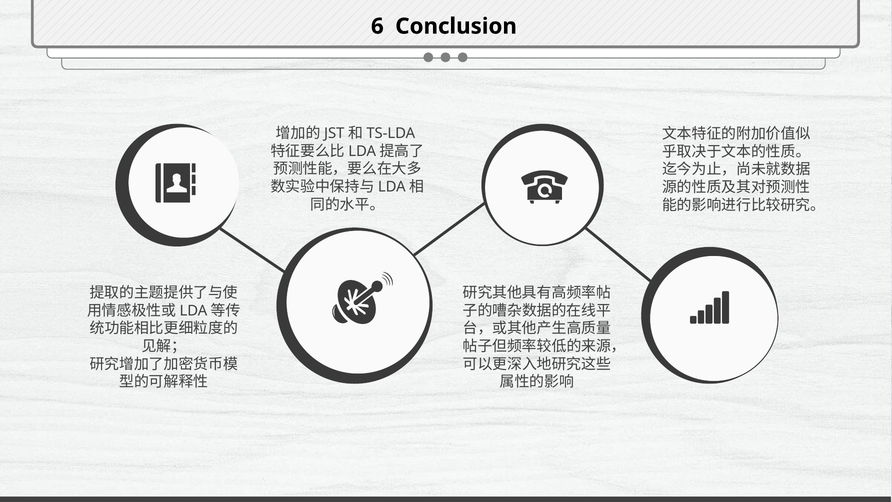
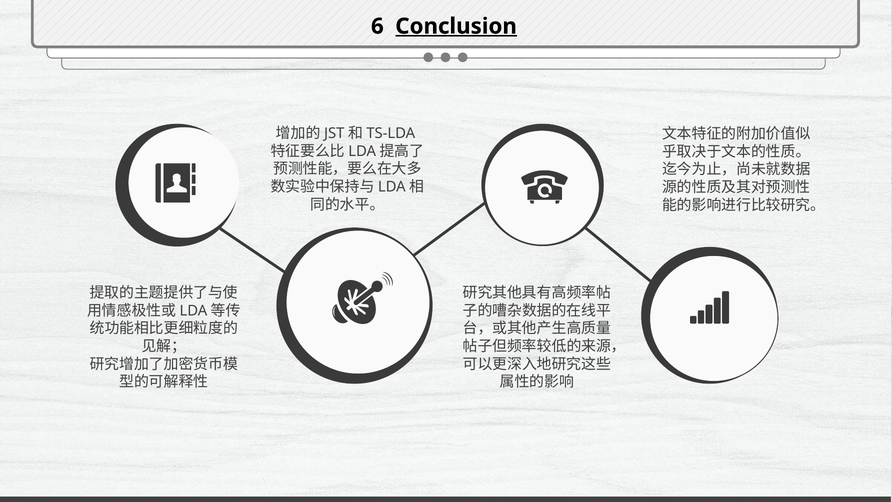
Conclusion underline: none -> present
